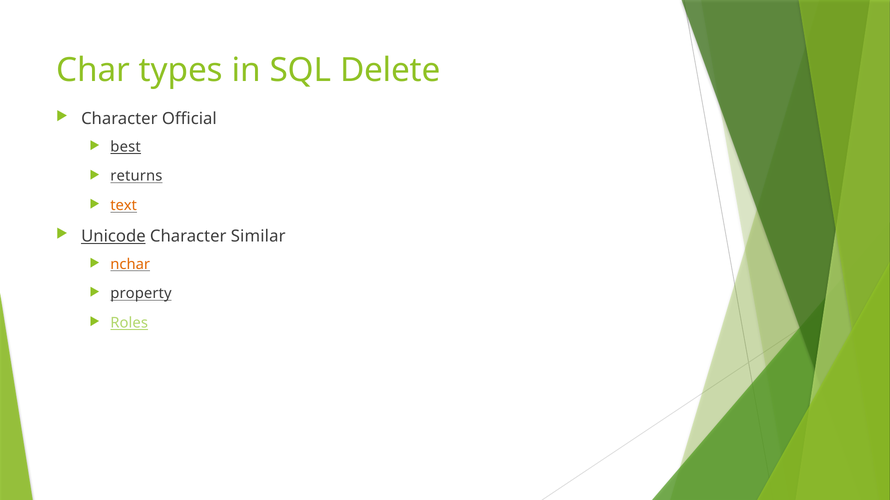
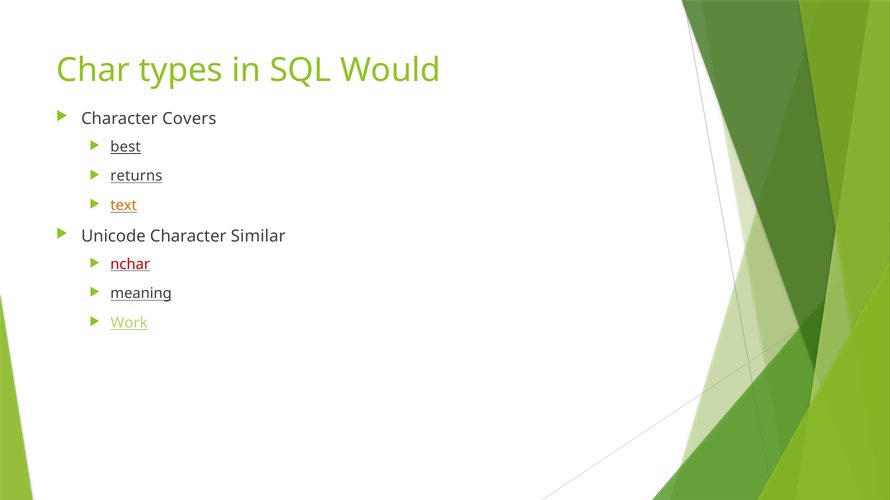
Delete: Delete -> Would
Official: Official -> Covers
Unicode underline: present -> none
nchar colour: orange -> red
property: property -> meaning
Roles: Roles -> Work
